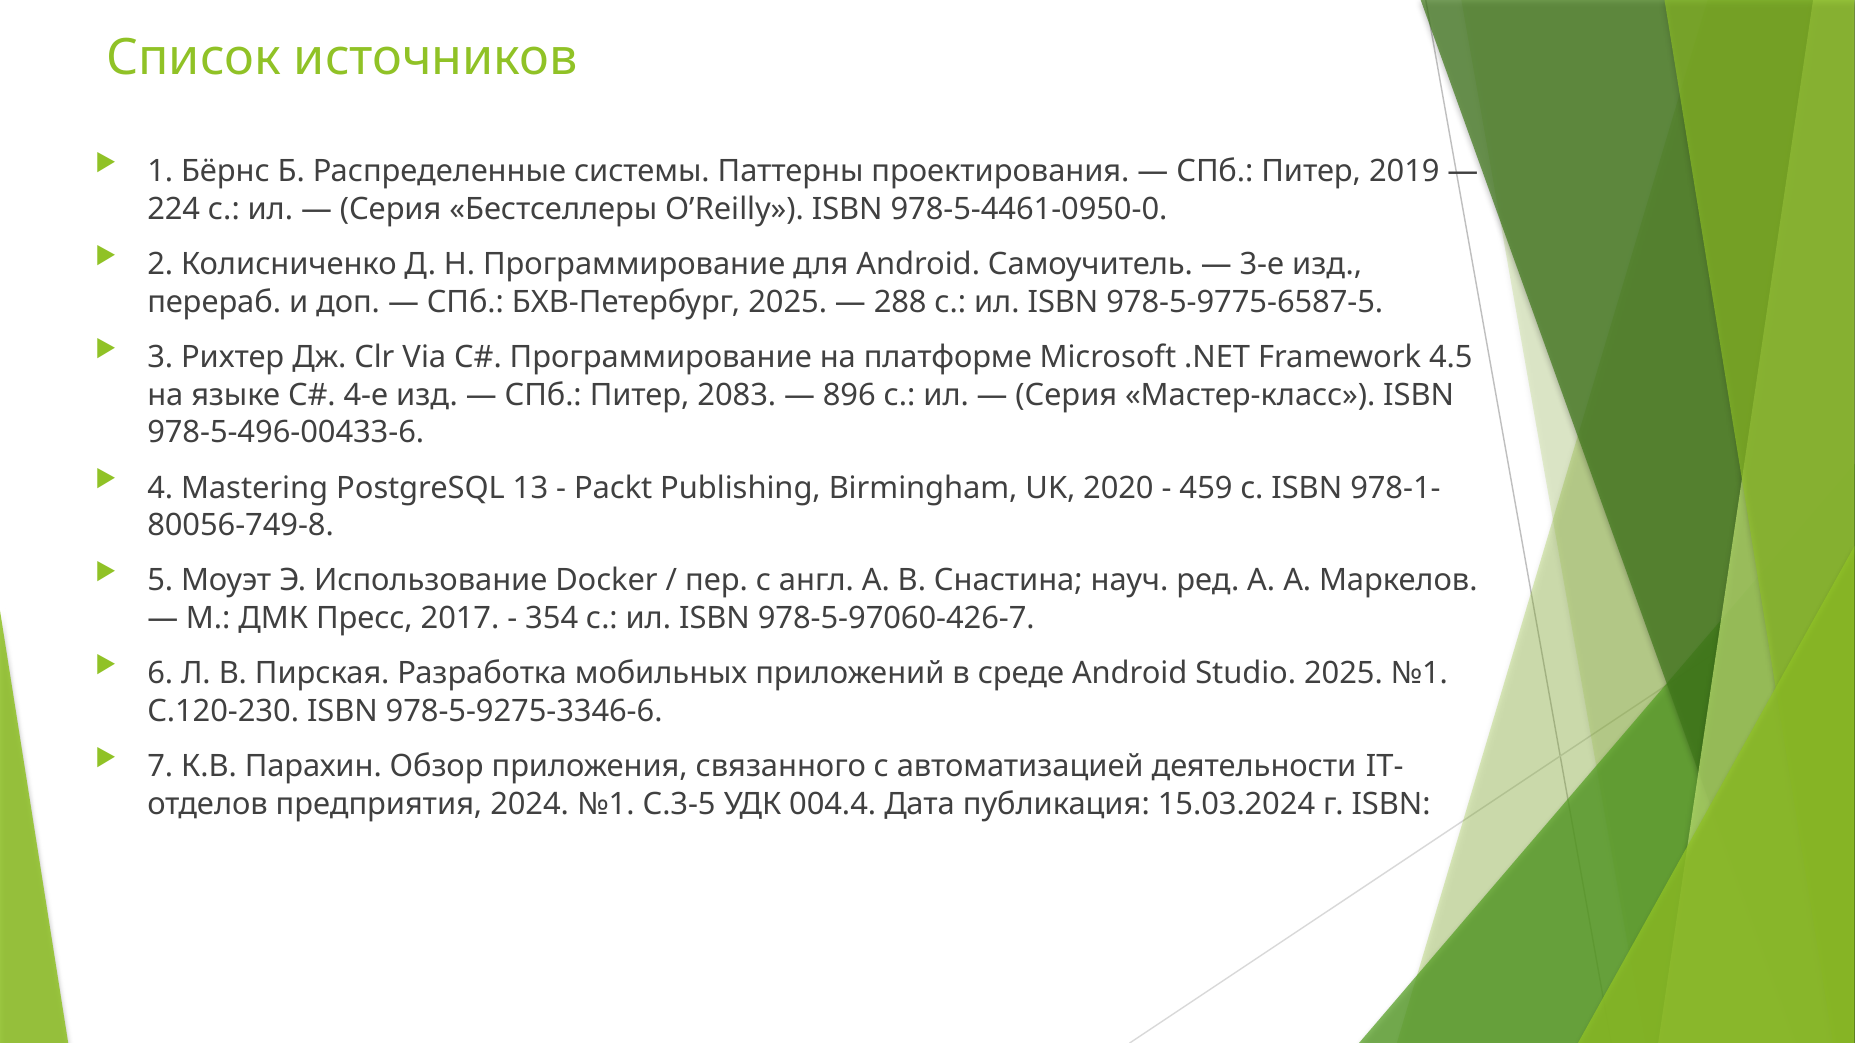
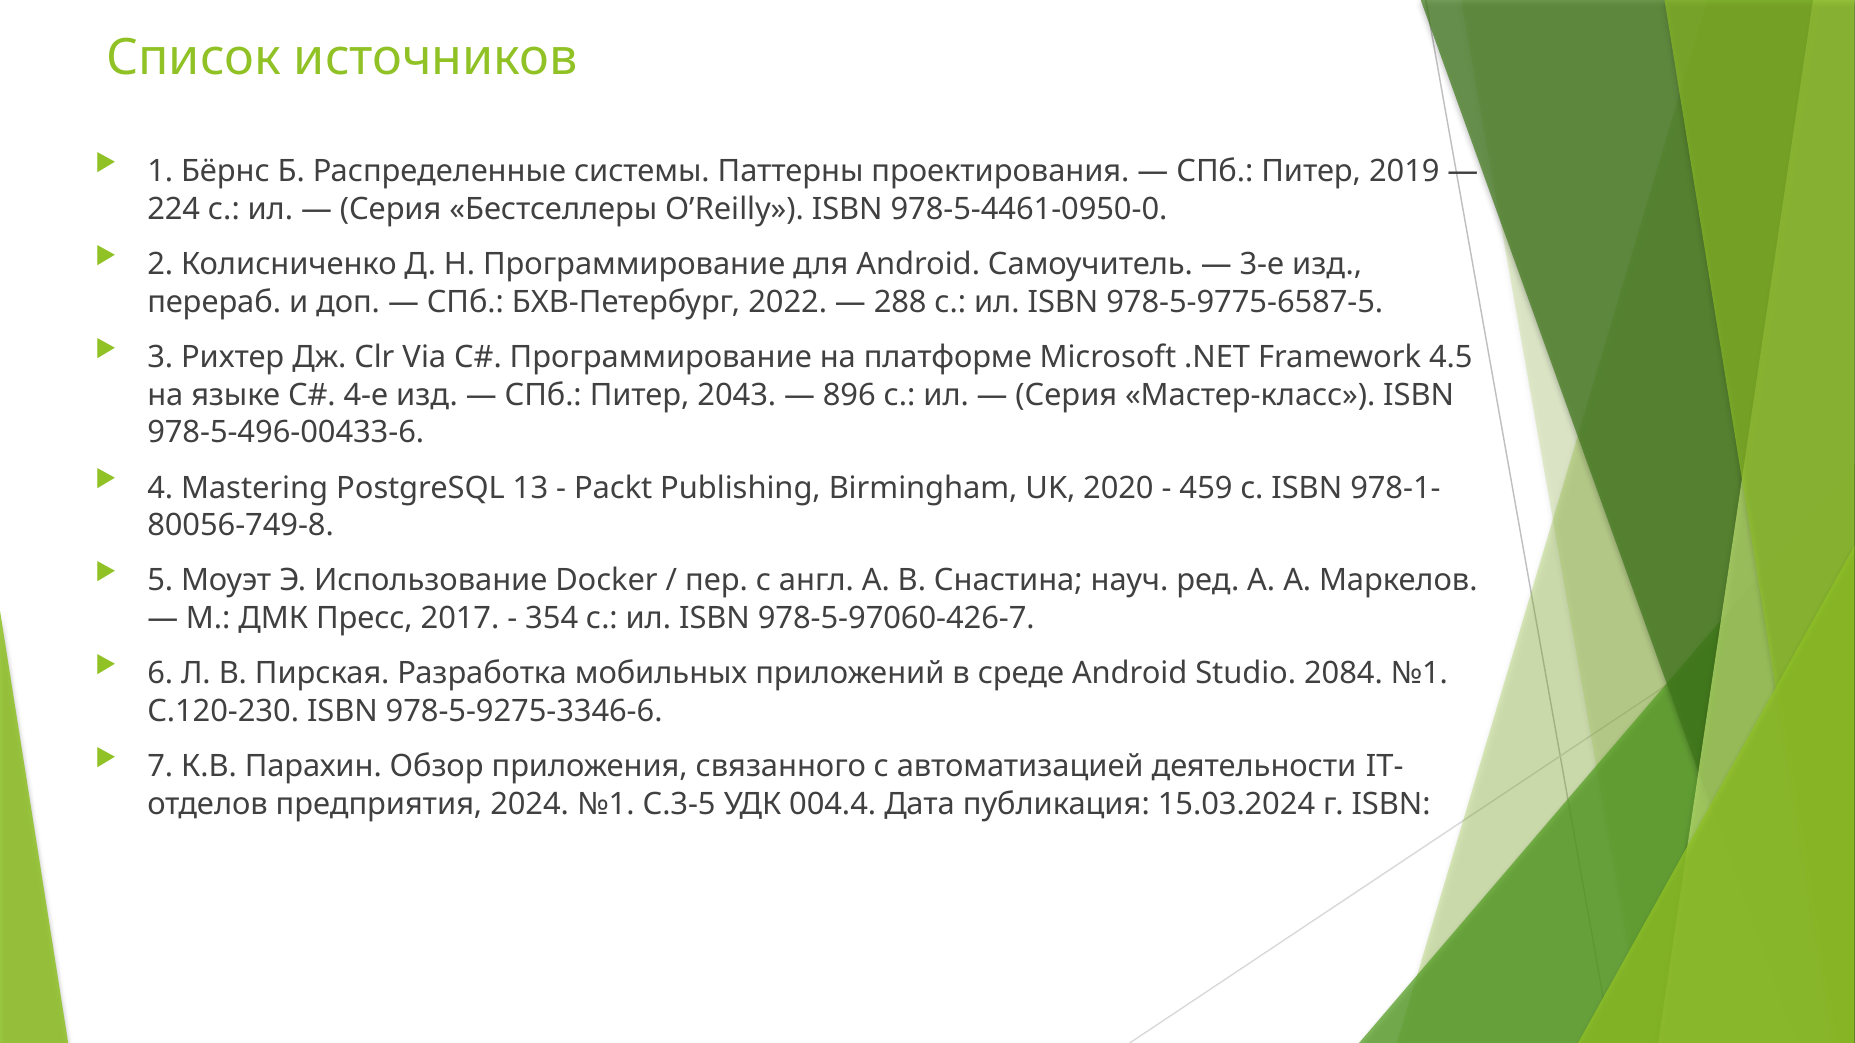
БХВ-Петербург 2025: 2025 -> 2022
2083: 2083 -> 2043
Studio 2025: 2025 -> 2084
